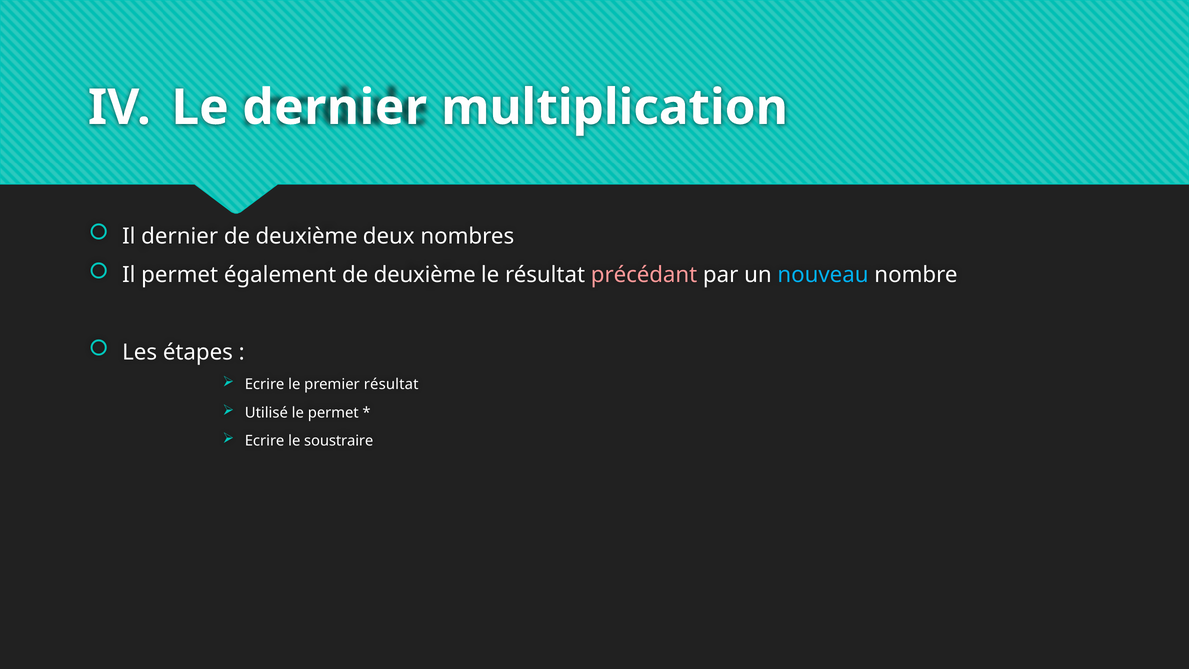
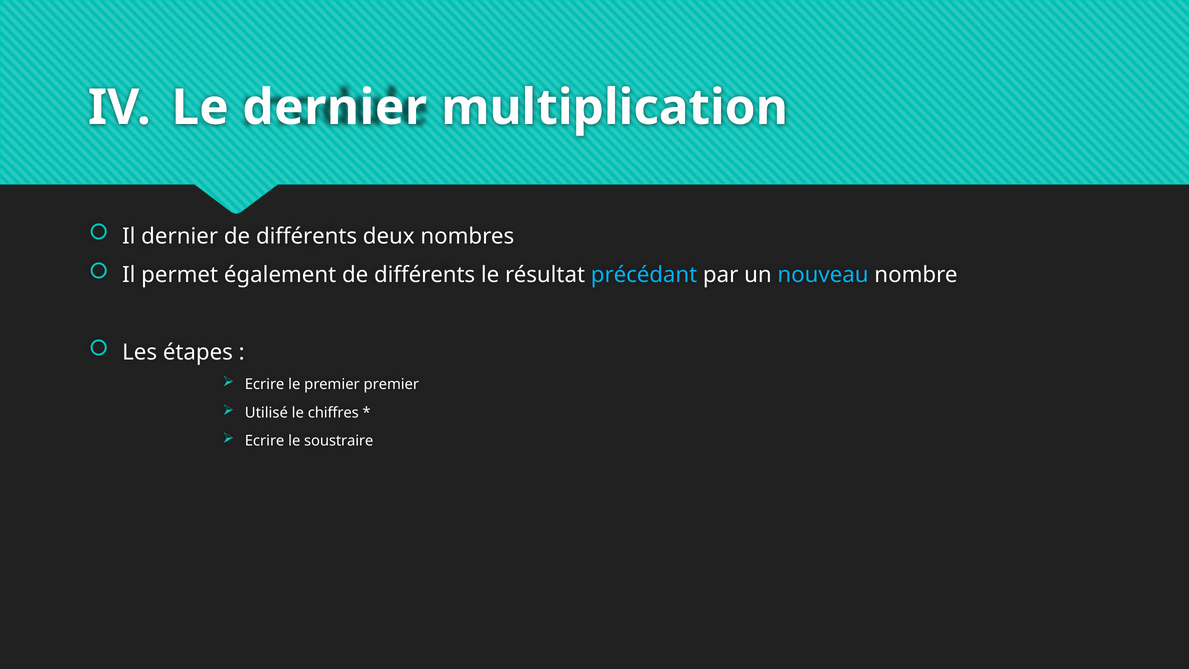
deuxième at (307, 236): deuxième -> différents
également de deuxième: deuxième -> différents
précédant colour: pink -> light blue
premier résultat: résultat -> premier
le permet: permet -> chiffres
